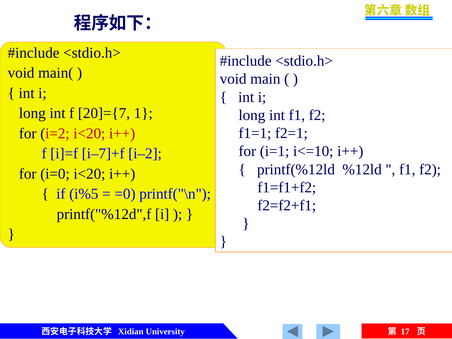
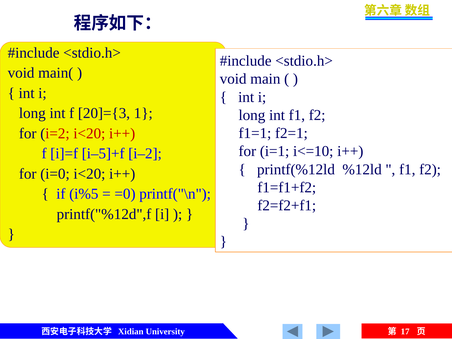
20]={7: 20]={7 -> 20]={3
i–7]+f: i–7]+f -> i–5]+f
